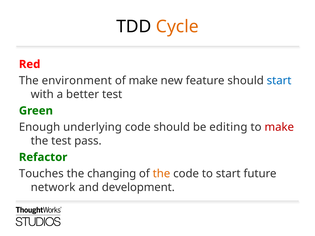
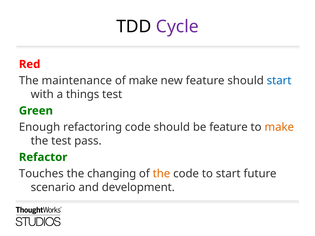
Cycle colour: orange -> purple
environment: environment -> maintenance
better: better -> things
underlying: underlying -> refactoring
be editing: editing -> feature
make at (279, 127) colour: red -> orange
network: network -> scenario
